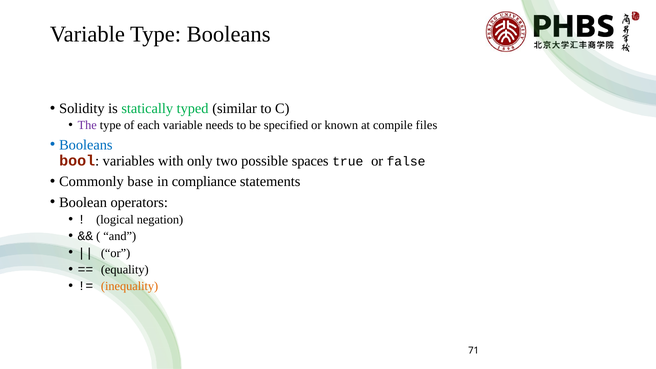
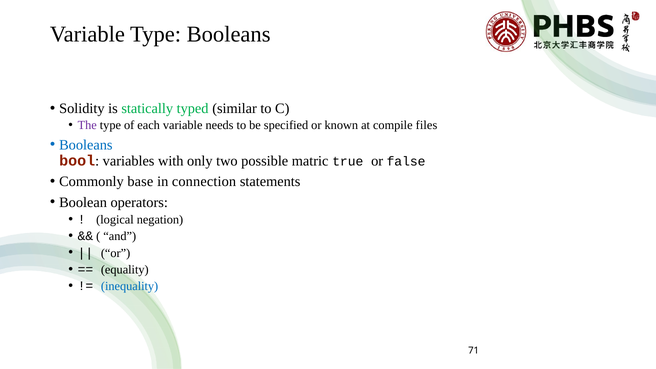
spaces: spaces -> matric
compliance: compliance -> connection
inequality colour: orange -> blue
